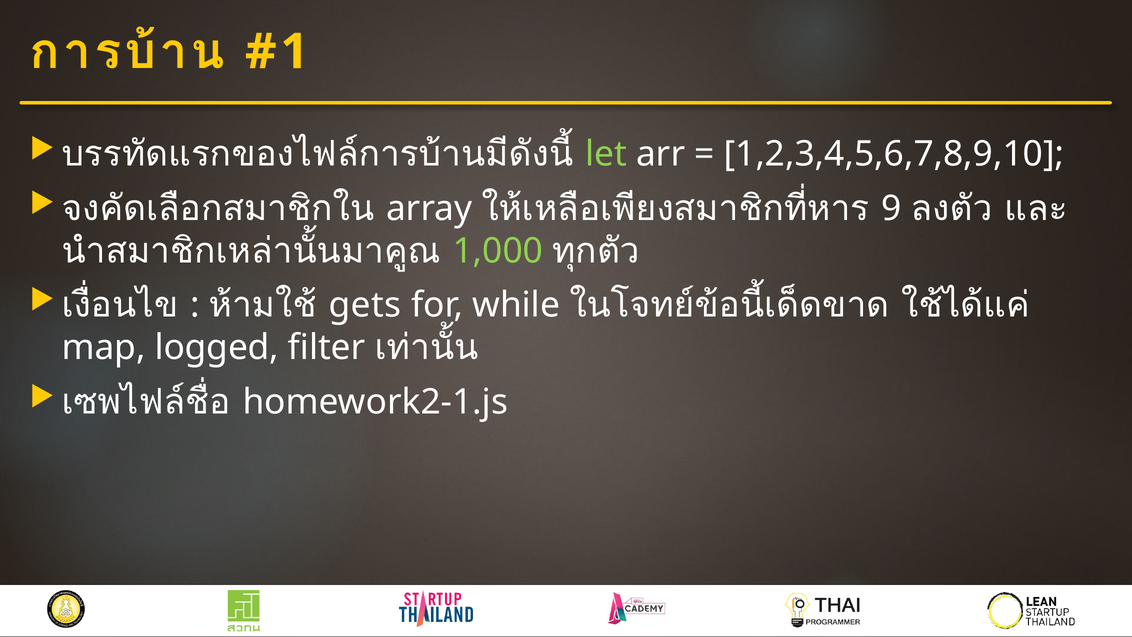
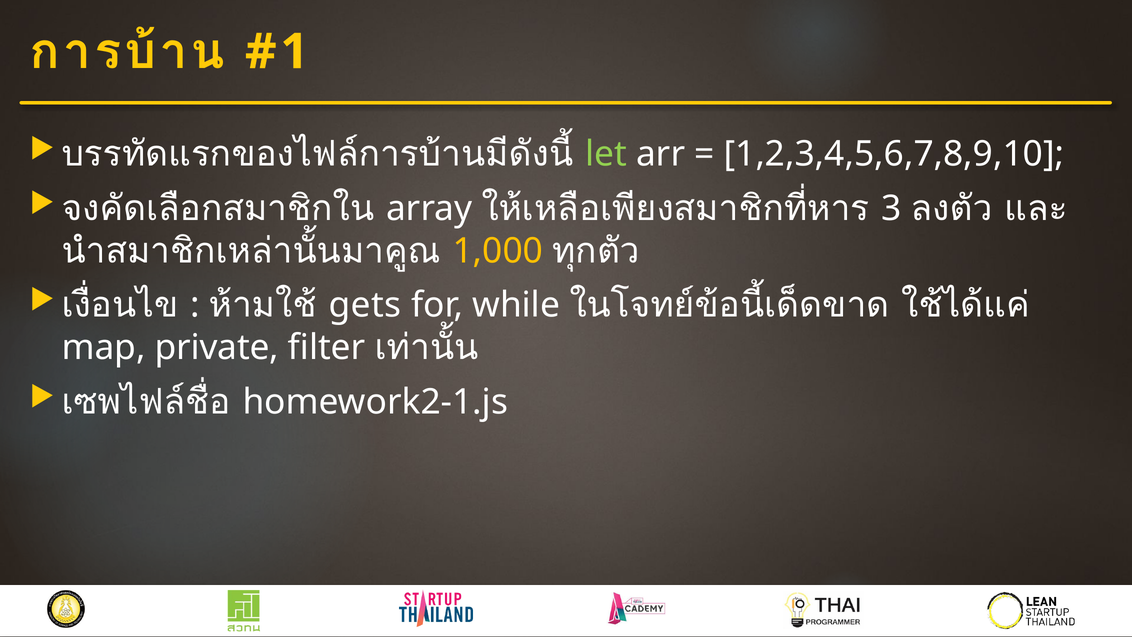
9: 9 -> 3
1,000 colour: light green -> yellow
logged: logged -> private
